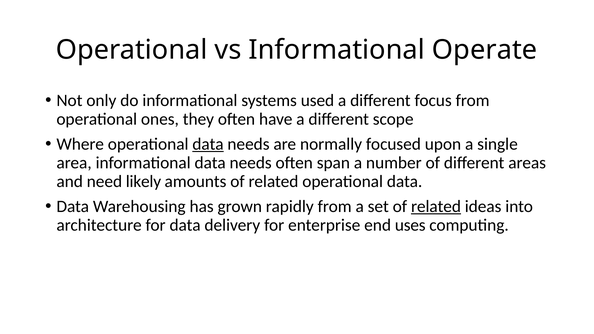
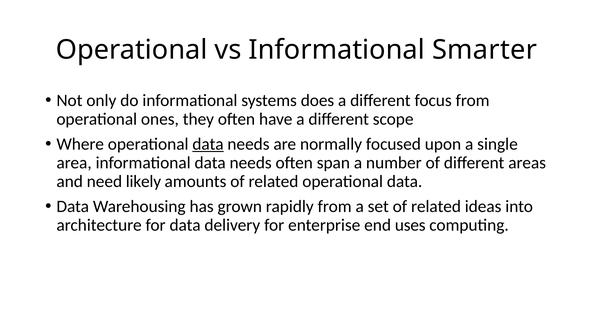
Operate: Operate -> Smarter
used: used -> does
related at (436, 206) underline: present -> none
